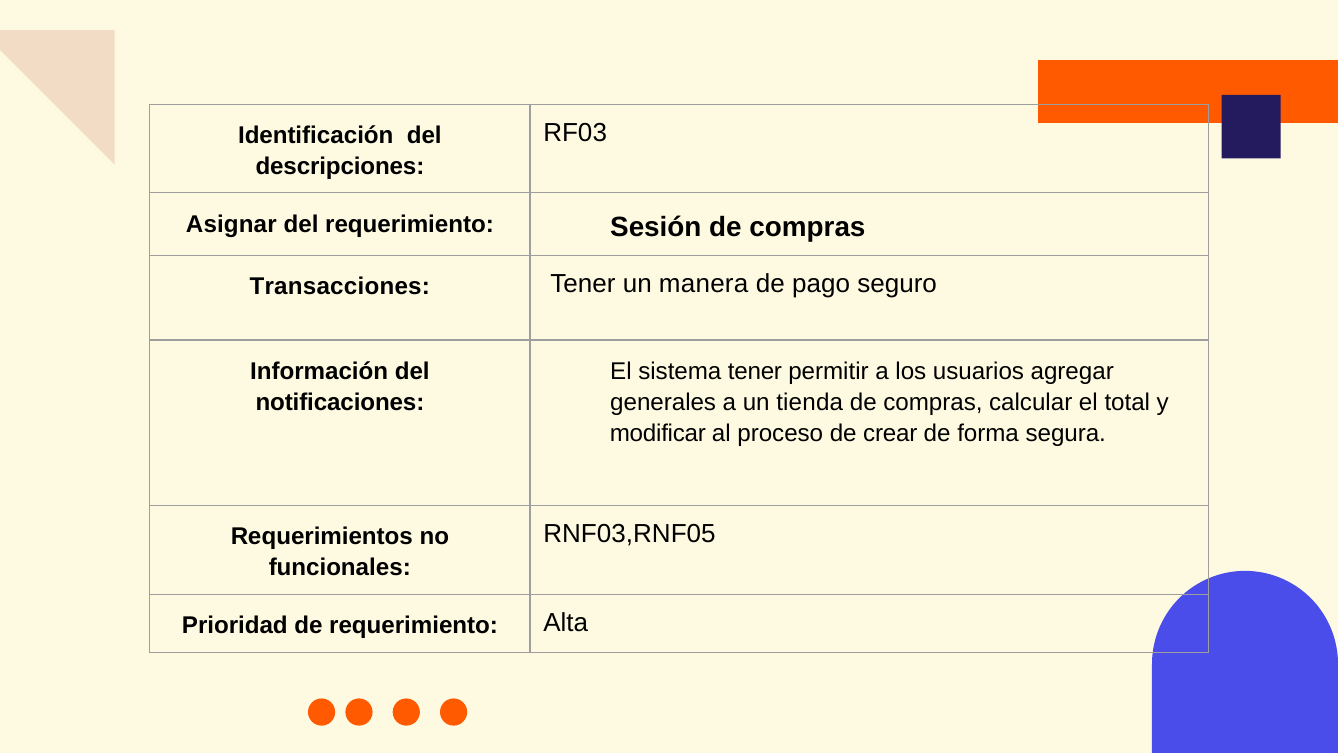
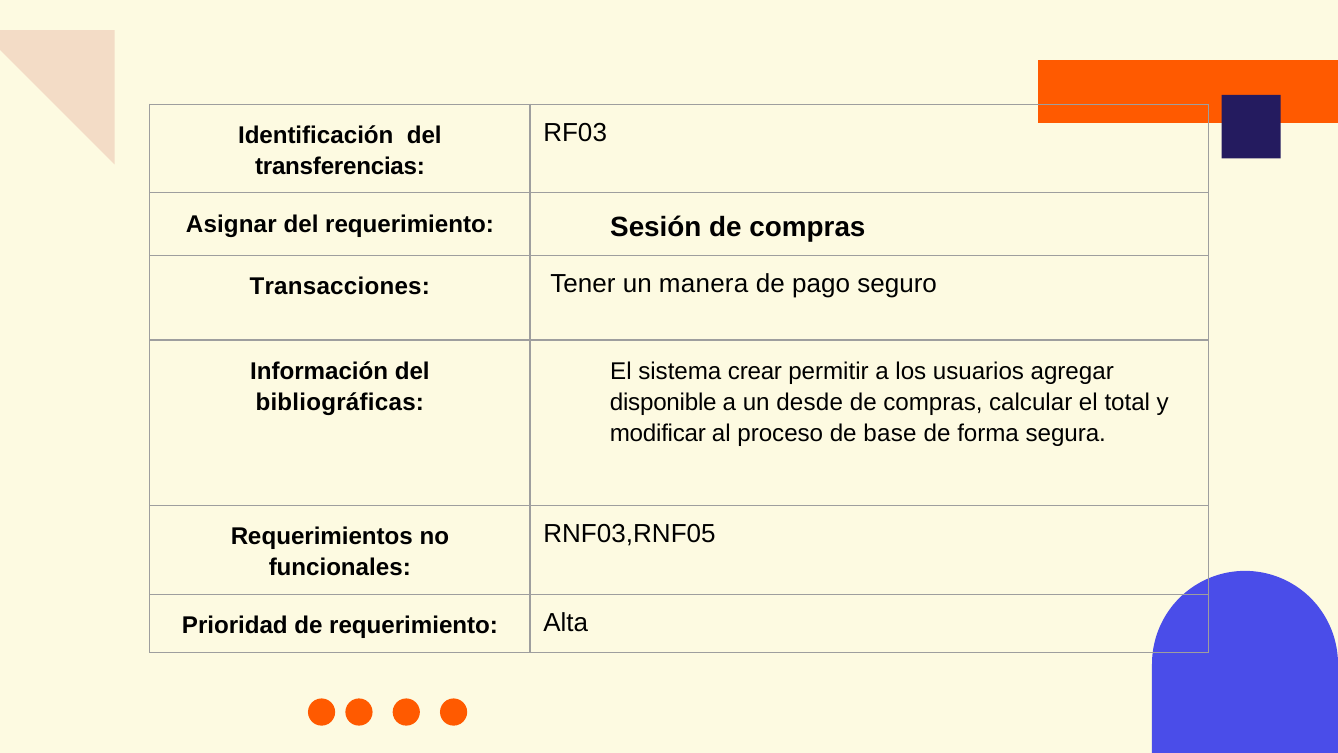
descripciones: descripciones -> transferencias
sistema tener: tener -> crear
notificaciones: notificaciones -> bibliográficas
generales: generales -> disponible
tienda: tienda -> desde
crear: crear -> base
